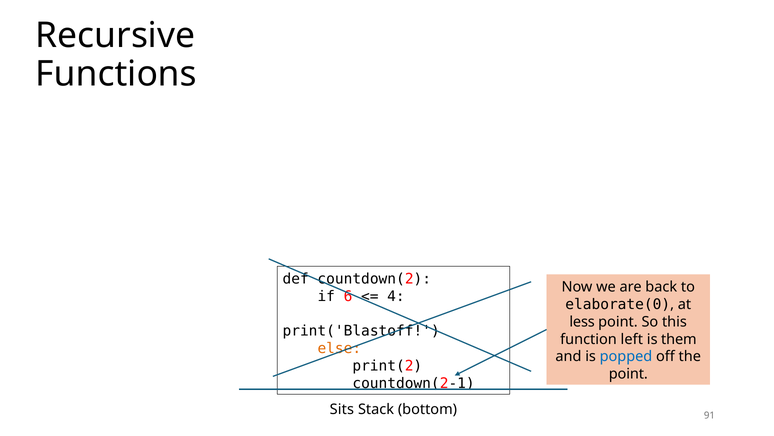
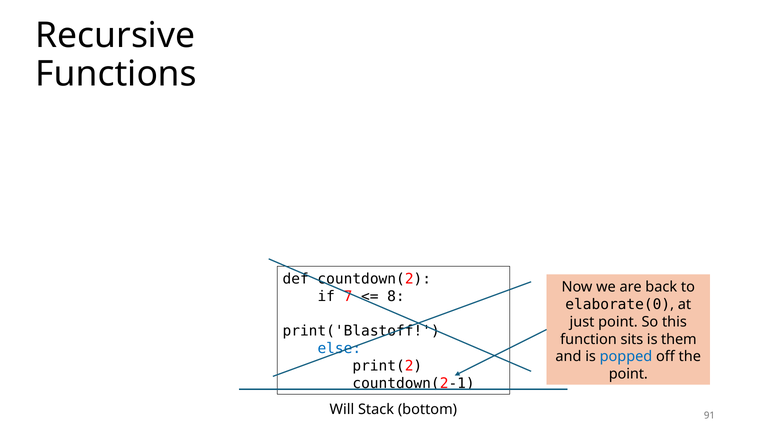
6: 6 -> 7
4: 4 -> 8
less: less -> just
left: left -> sits
else colour: orange -> blue
Sits: Sits -> Will
